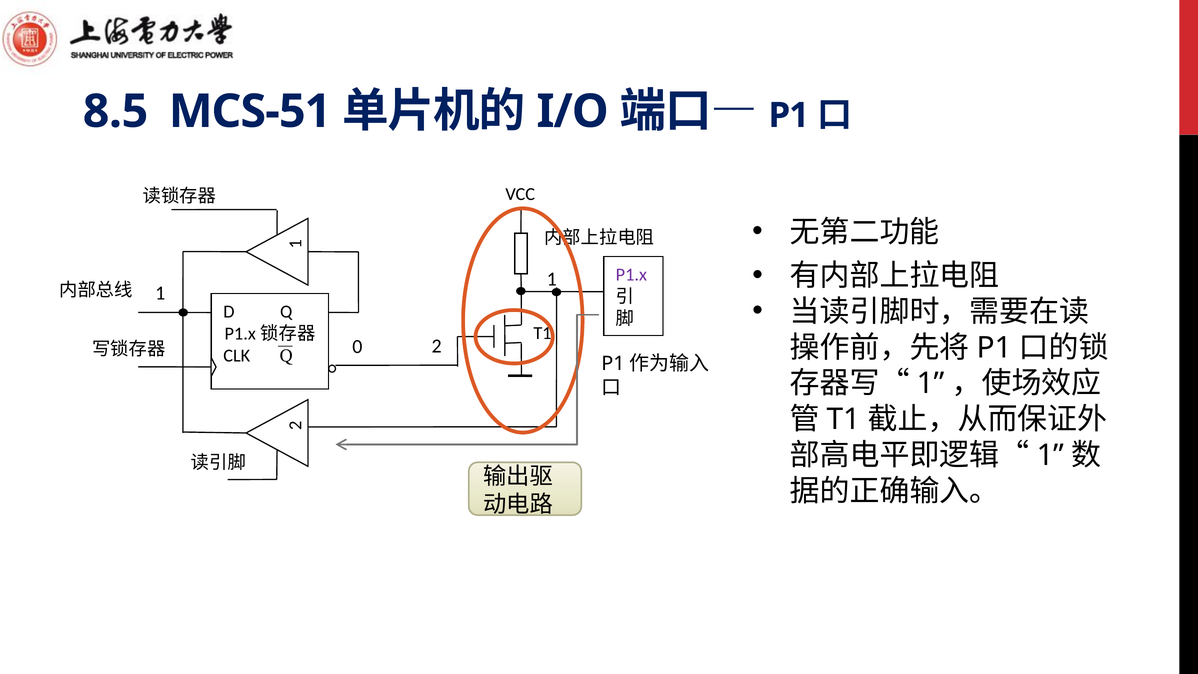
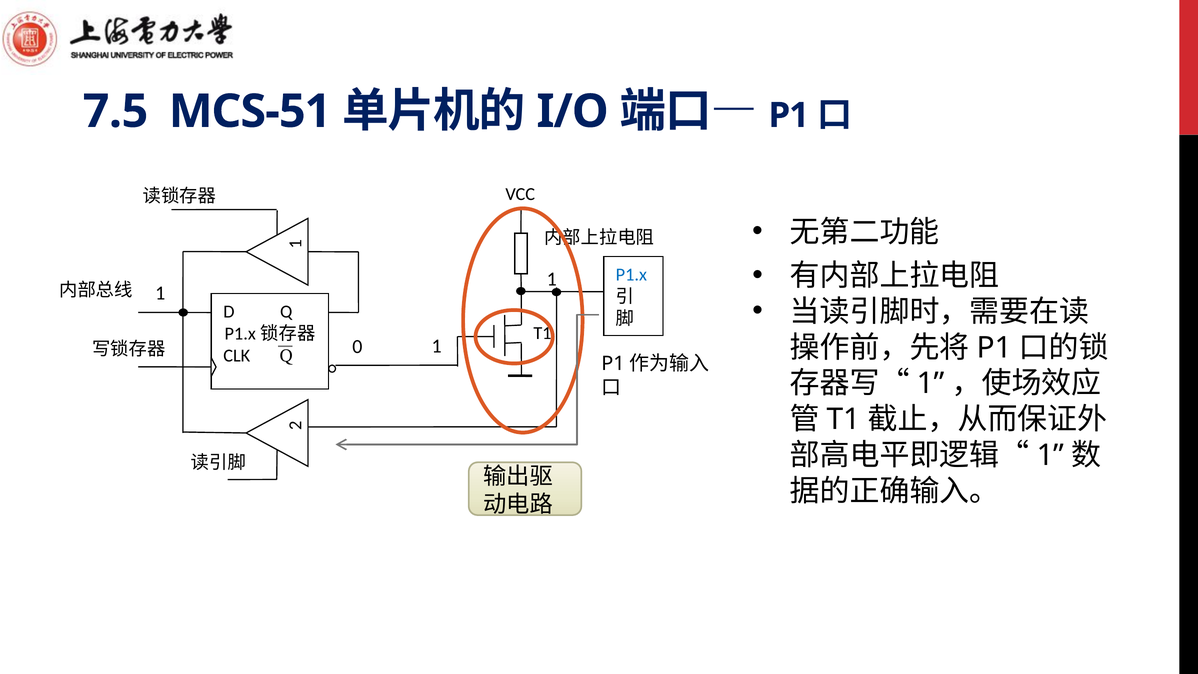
8.5: 8.5 -> 7.5
P1.x colour: purple -> blue
0 2: 2 -> 1
